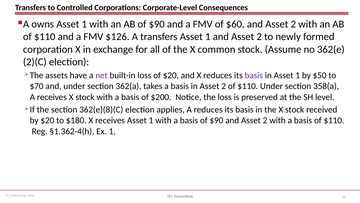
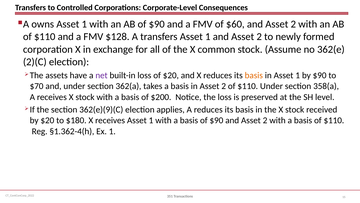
$126: $126 -> $128
basis at (254, 75) colour: purple -> orange
by $50: $50 -> $90
362(e)(8)(C: 362(e)(8)(C -> 362(e)(9)(C
